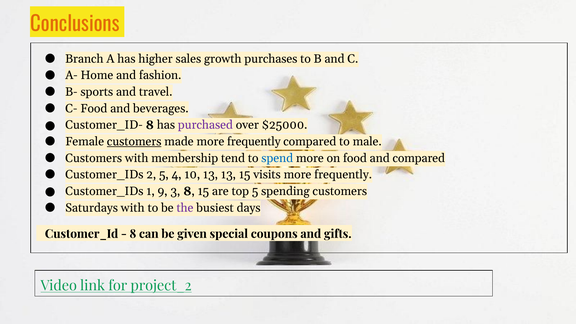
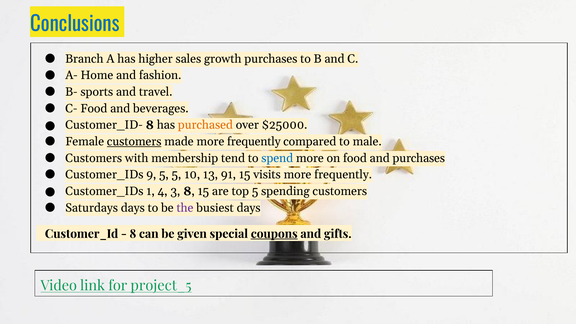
Conclusions colour: orange -> blue
purchased colour: purple -> orange
and compared: compared -> purchases
2: 2 -> 9
5 4: 4 -> 5
13 13: 13 -> 91
9: 9 -> 4
Saturdays with: with -> days
coupons underline: none -> present
project_2: project_2 -> project_5
